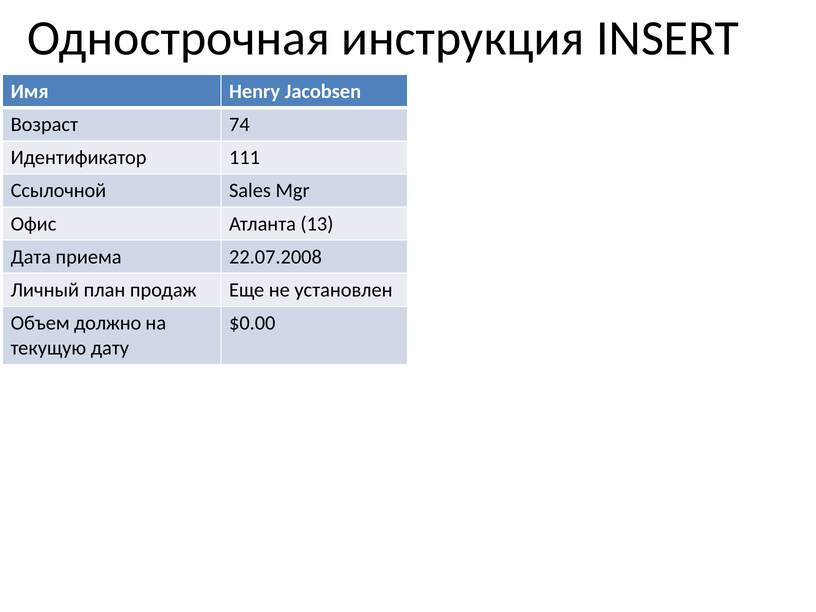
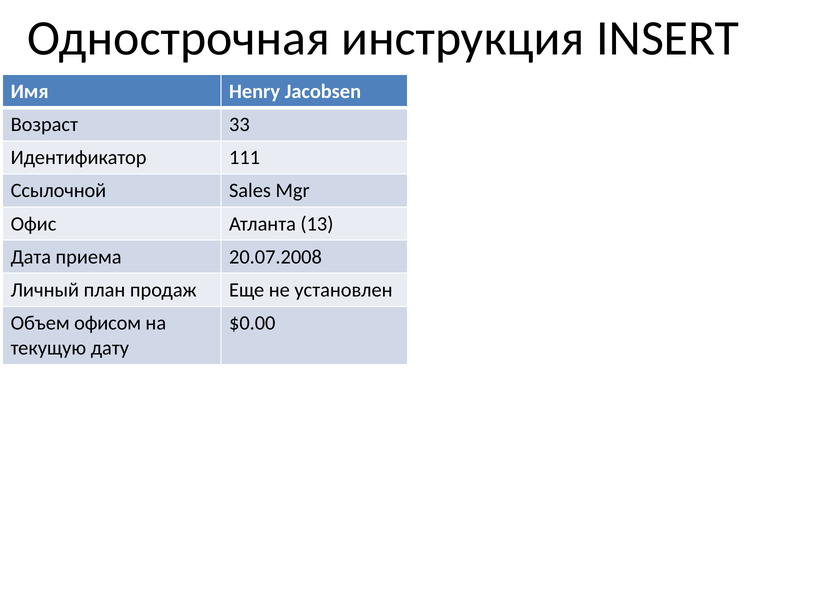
74: 74 -> 33
22.07.2008: 22.07.2008 -> 20.07.2008
должно: должно -> офисом
